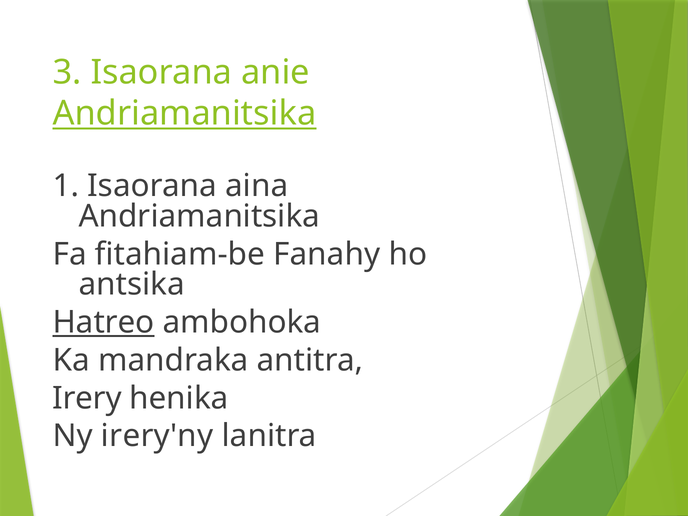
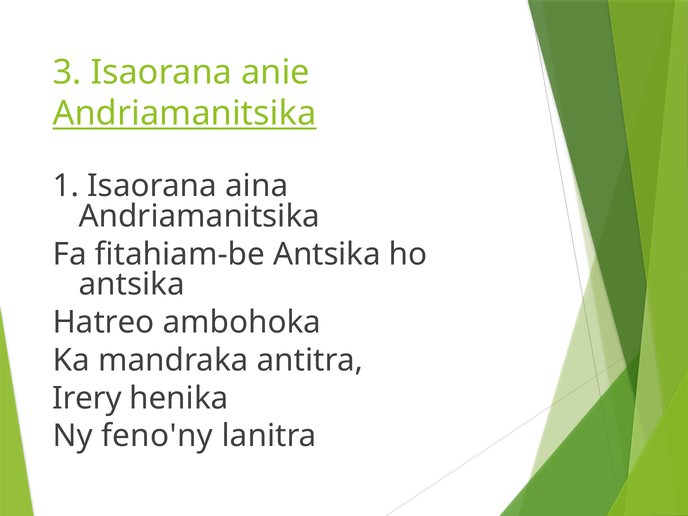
fitahiam-be Fanahy: Fanahy -> Antsika
Hatreo underline: present -> none
irery'ny: irery'ny -> feno'ny
